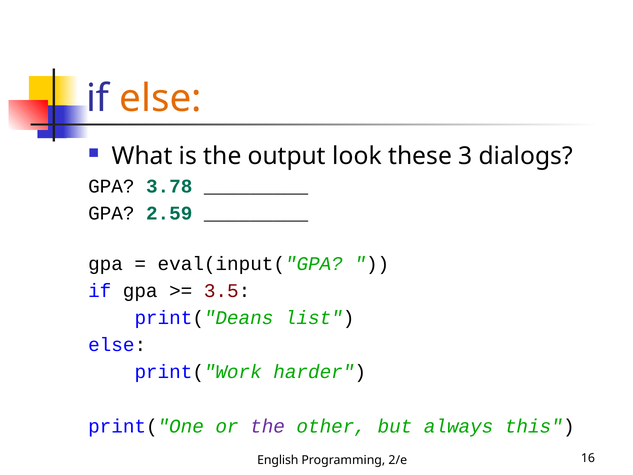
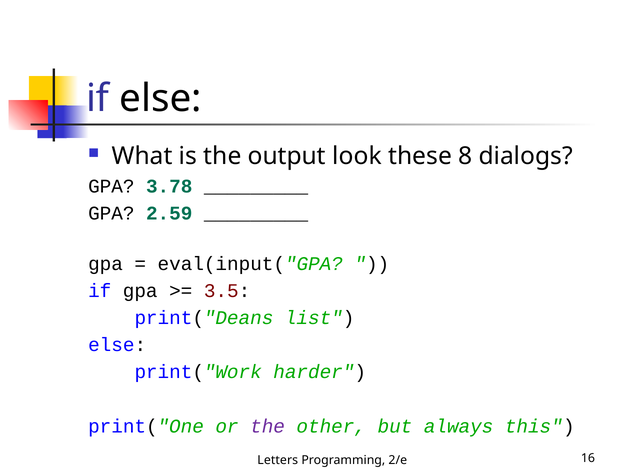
else at (160, 98) colour: orange -> black
3: 3 -> 8
English: English -> Letters
